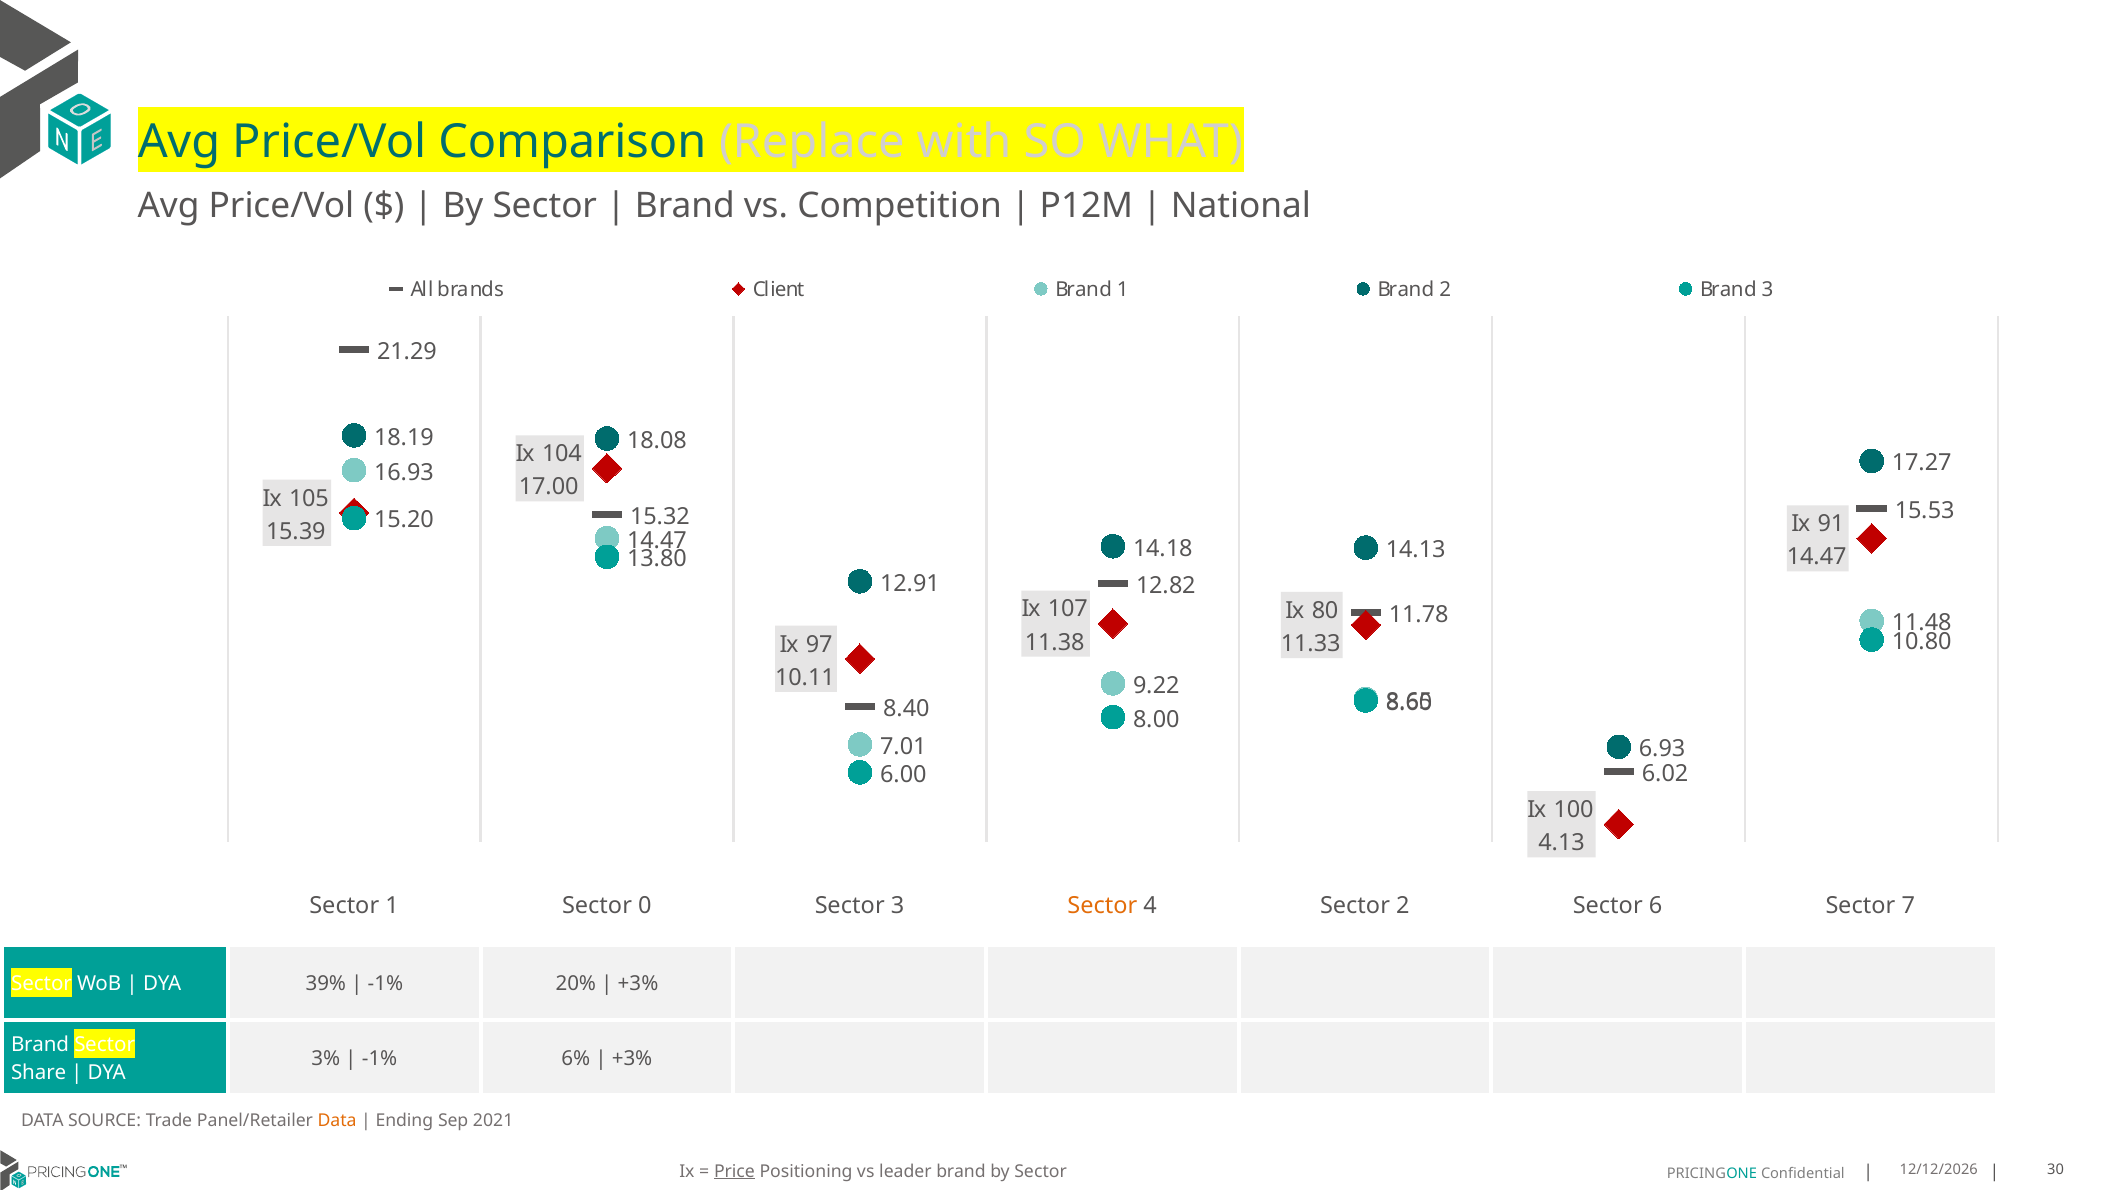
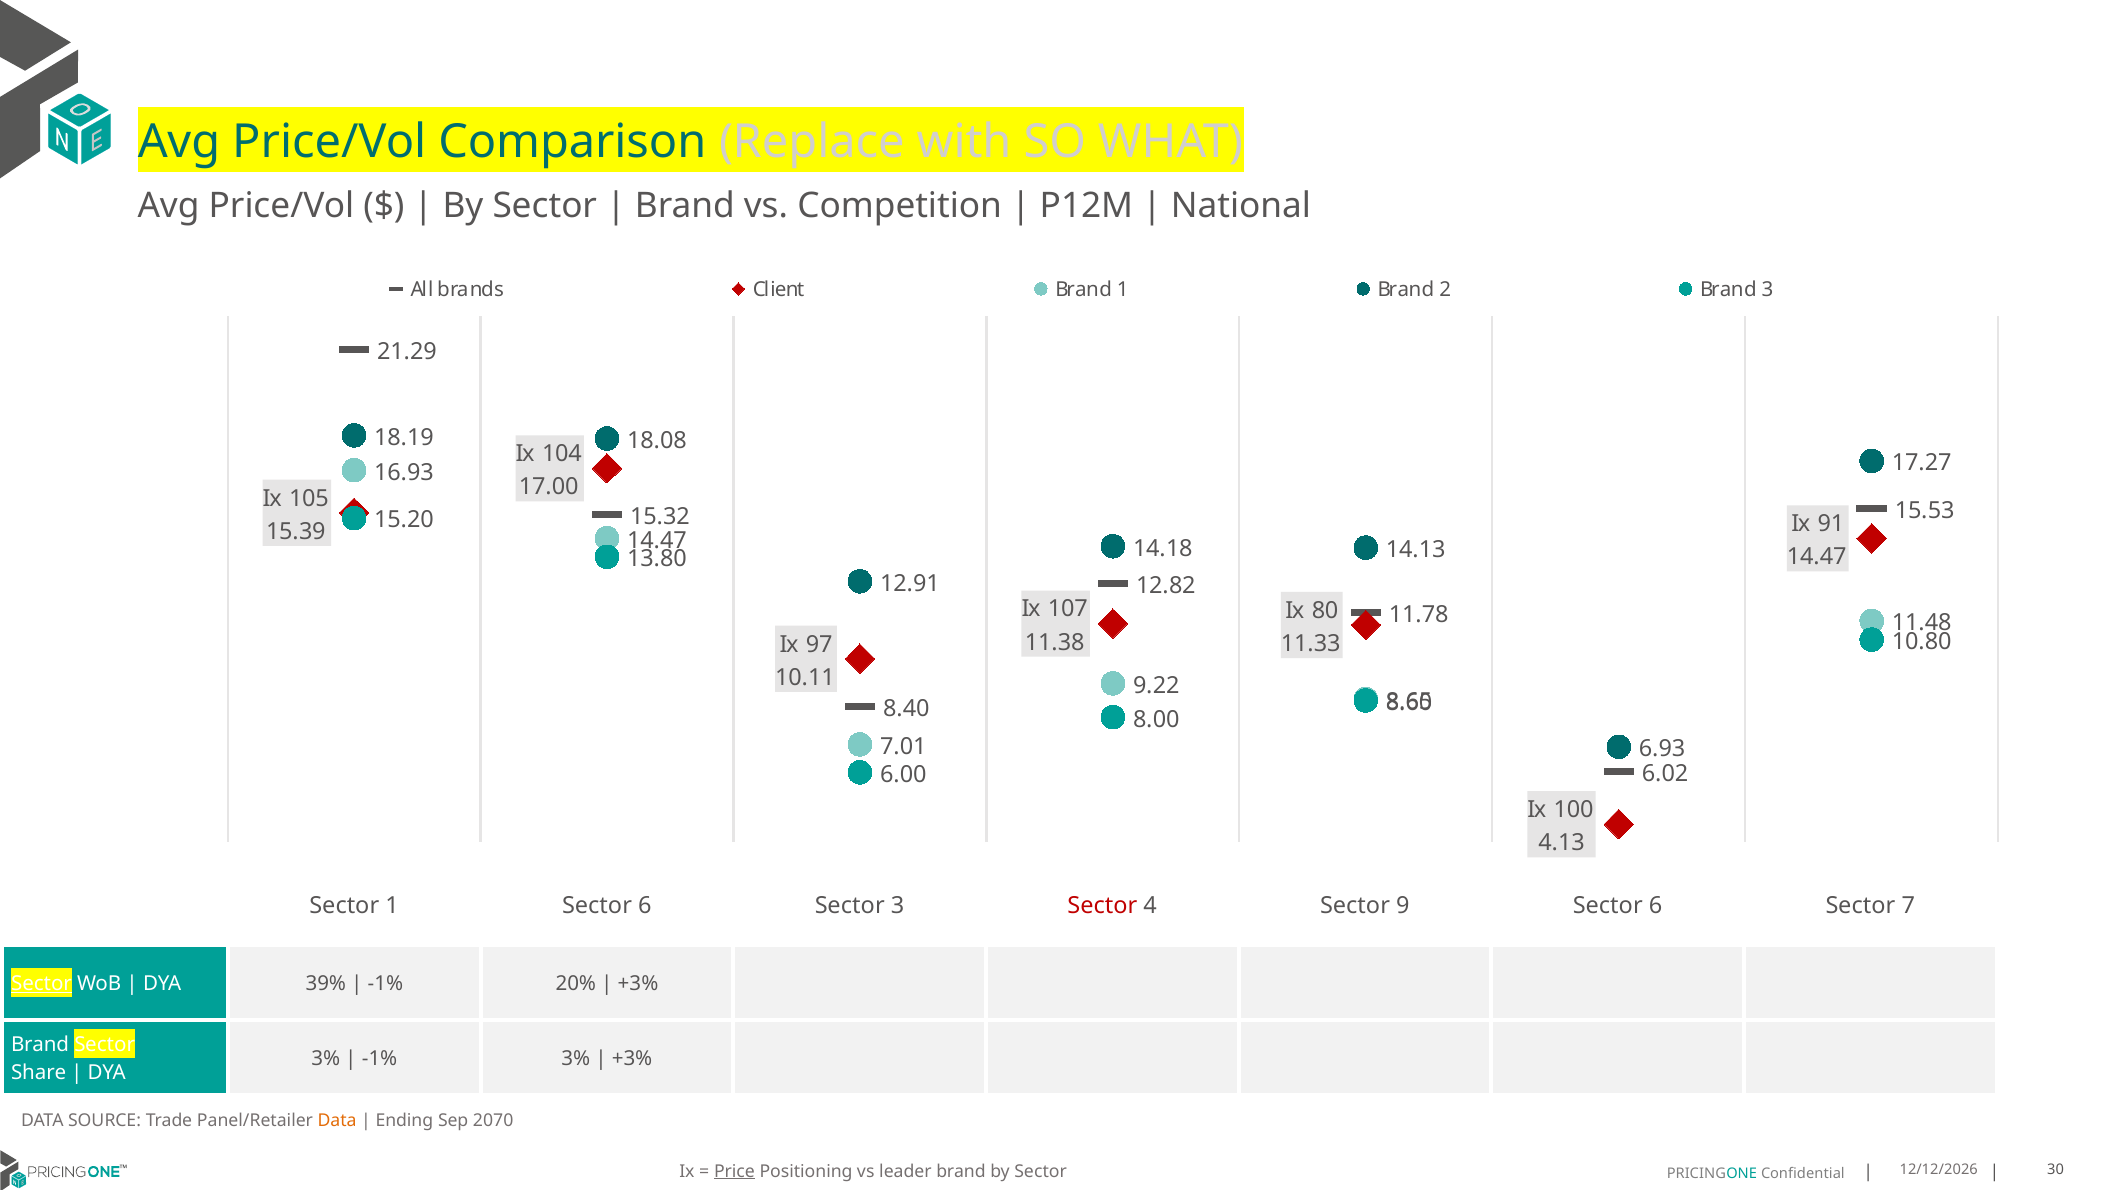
1 Sector 0: 0 -> 6
Sector at (1102, 906) colour: orange -> red
Sector 2: 2 -> 9
Sector at (42, 984) underline: none -> present
-1% 6%: 6% -> 3%
2021: 2021 -> 2070
